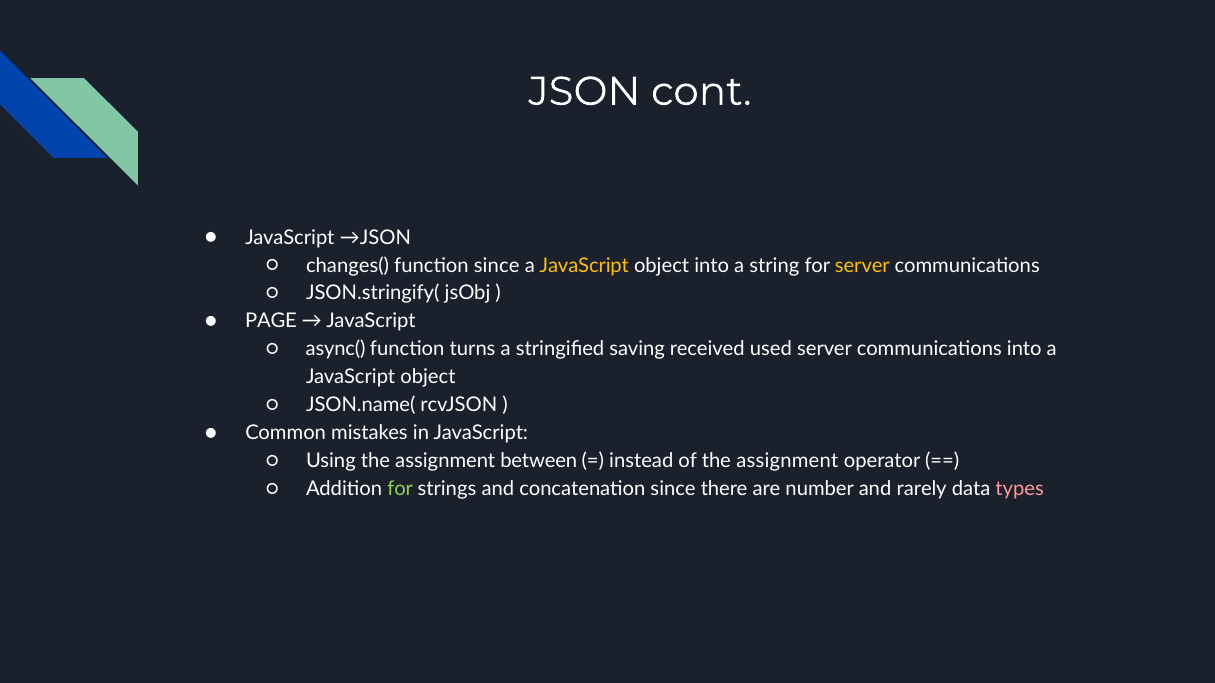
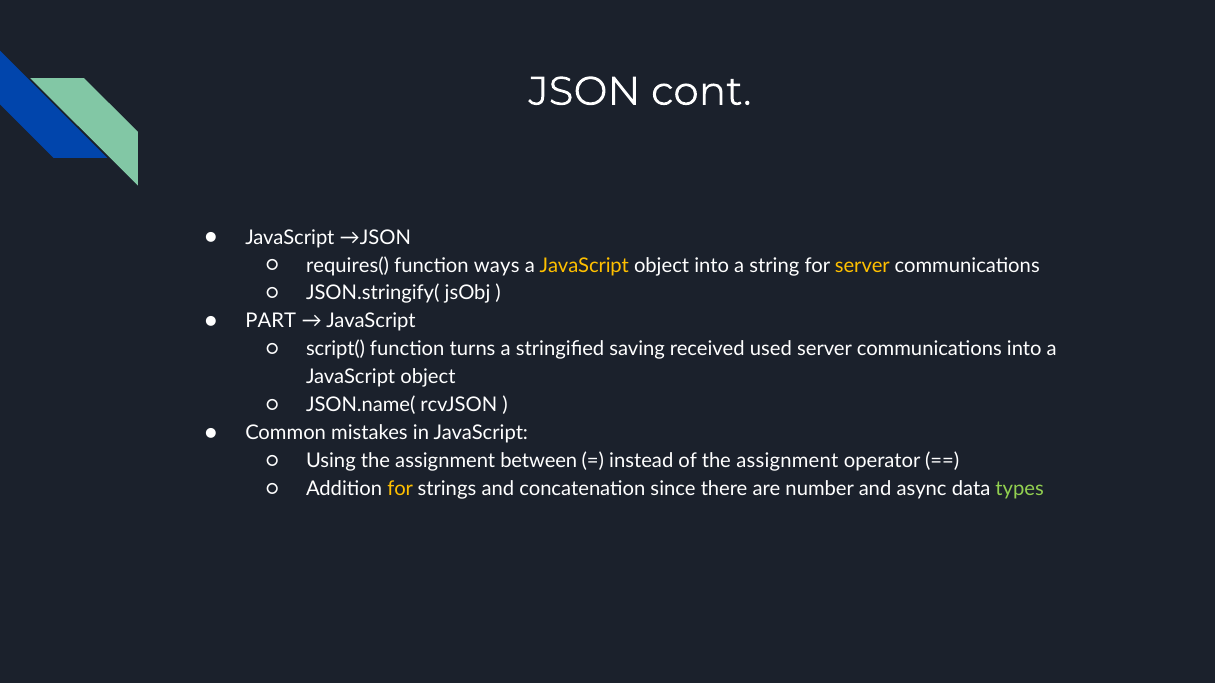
changes(: changes( -> requires(
function since: since -> ways
PAGE: PAGE -> PART
async(: async( -> script(
for at (400, 489) colour: light green -> yellow
rarely: rarely -> async
types colour: pink -> light green
